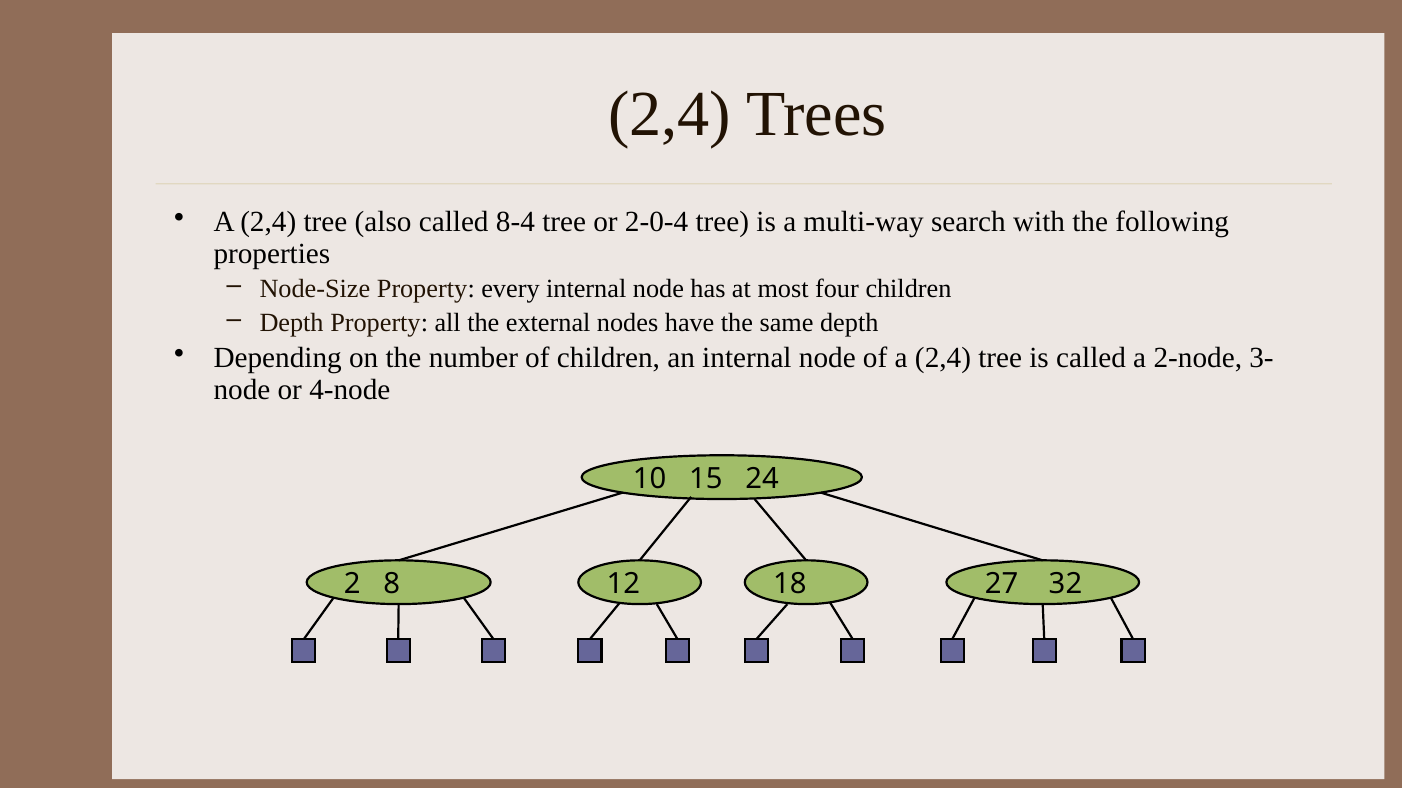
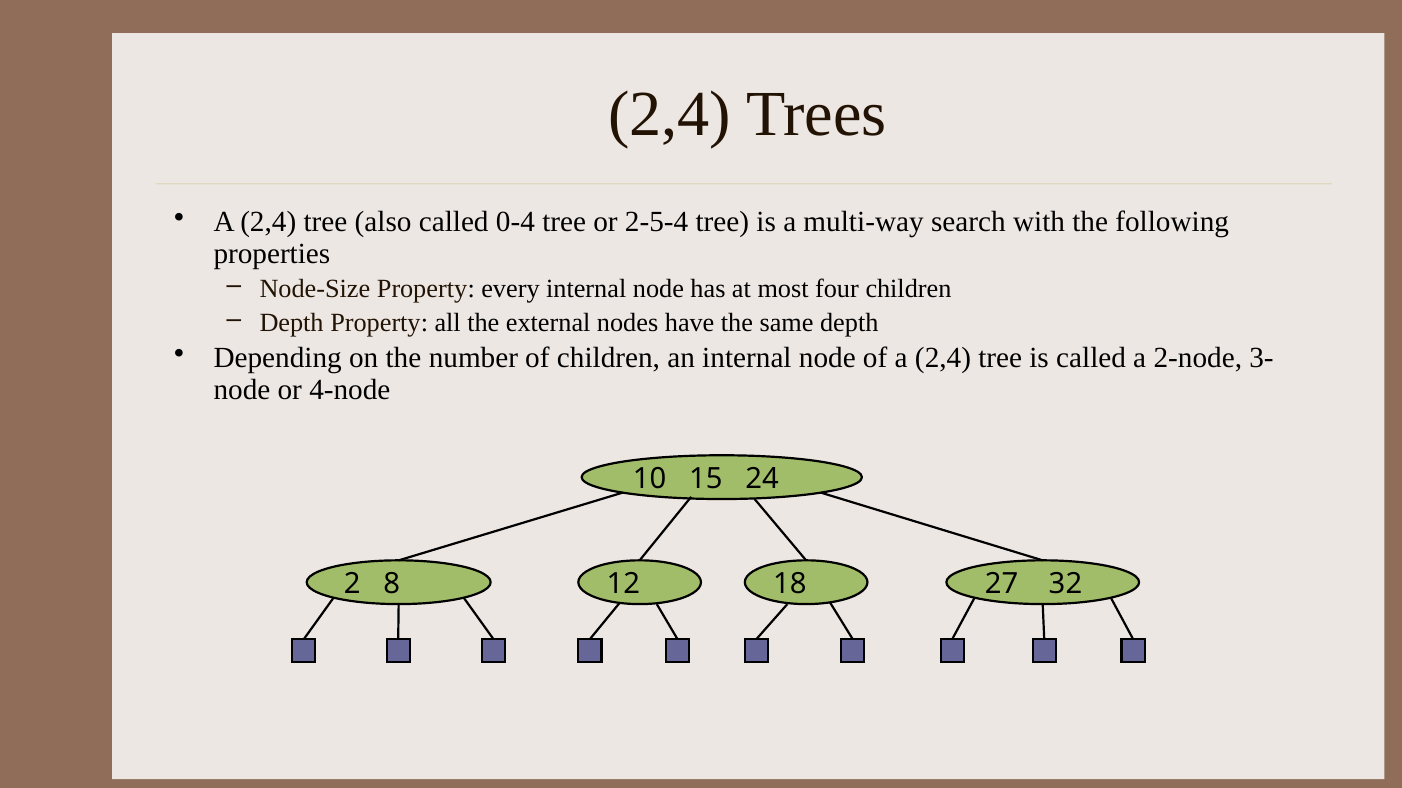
8-4: 8-4 -> 0-4
2-0-4: 2-0-4 -> 2-5-4
